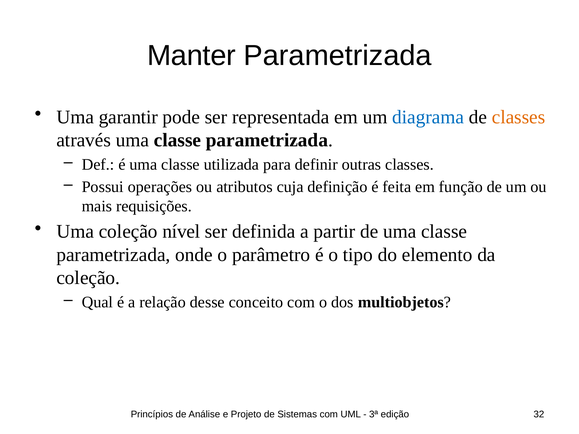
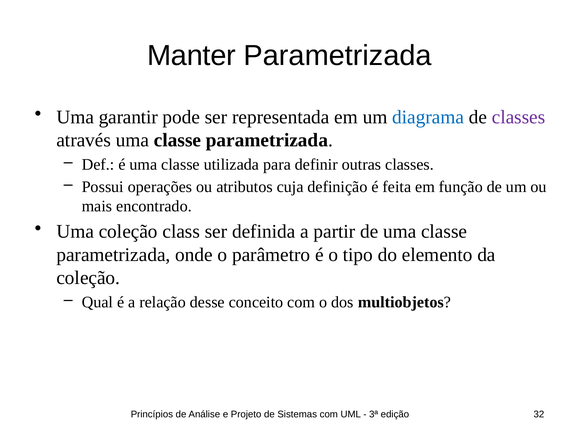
classes at (519, 117) colour: orange -> purple
requisições: requisições -> encontrado
nível: nível -> class
